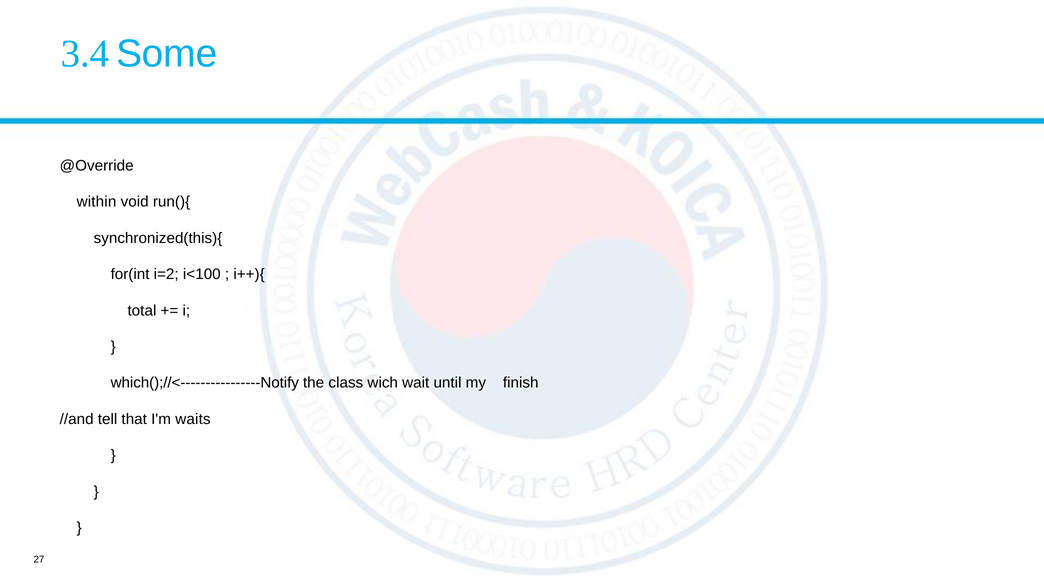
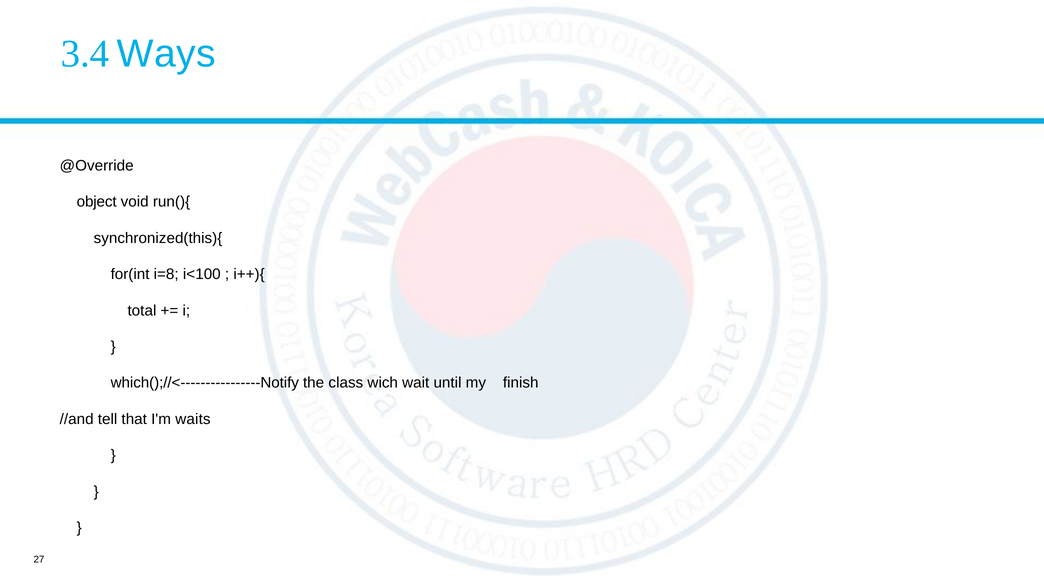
Some: Some -> Ways
within: within -> object
i=2: i=2 -> i=8
